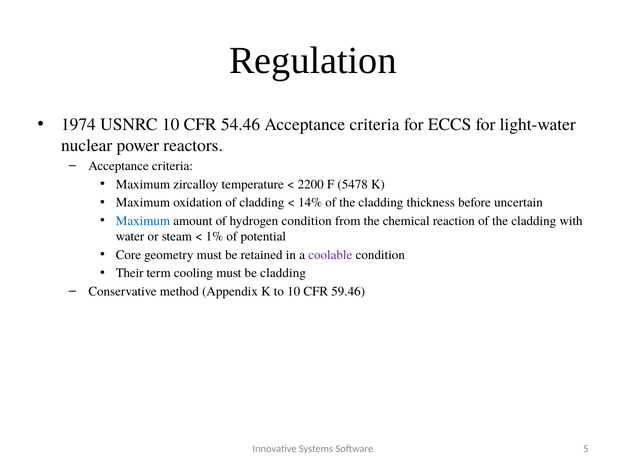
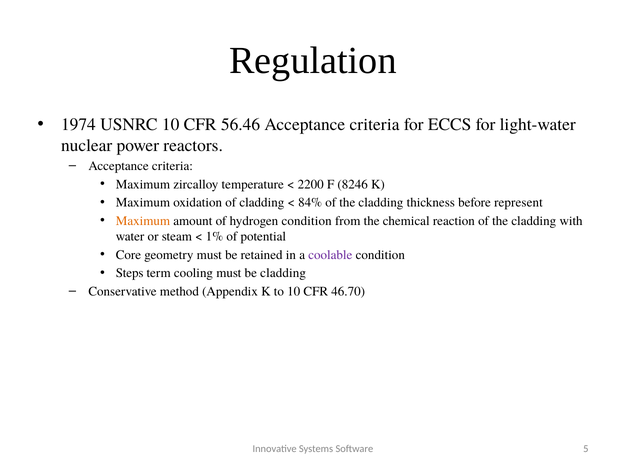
54.46: 54.46 -> 56.46
5478: 5478 -> 8246
14%: 14% -> 84%
uncertain: uncertain -> represent
Maximum at (143, 221) colour: blue -> orange
Their: Their -> Steps
59.46: 59.46 -> 46.70
